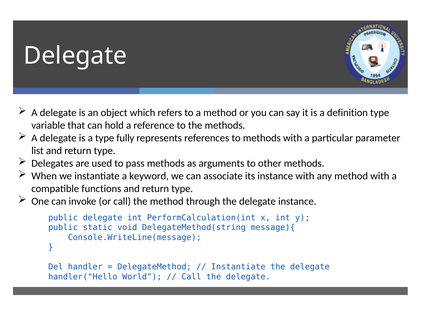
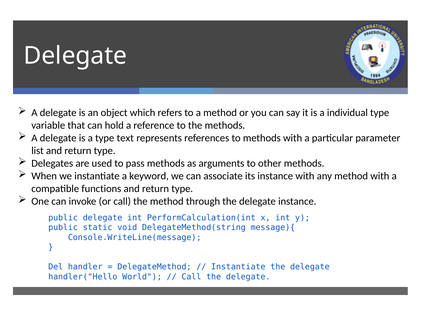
definition: definition -> individual
fully: fully -> text
